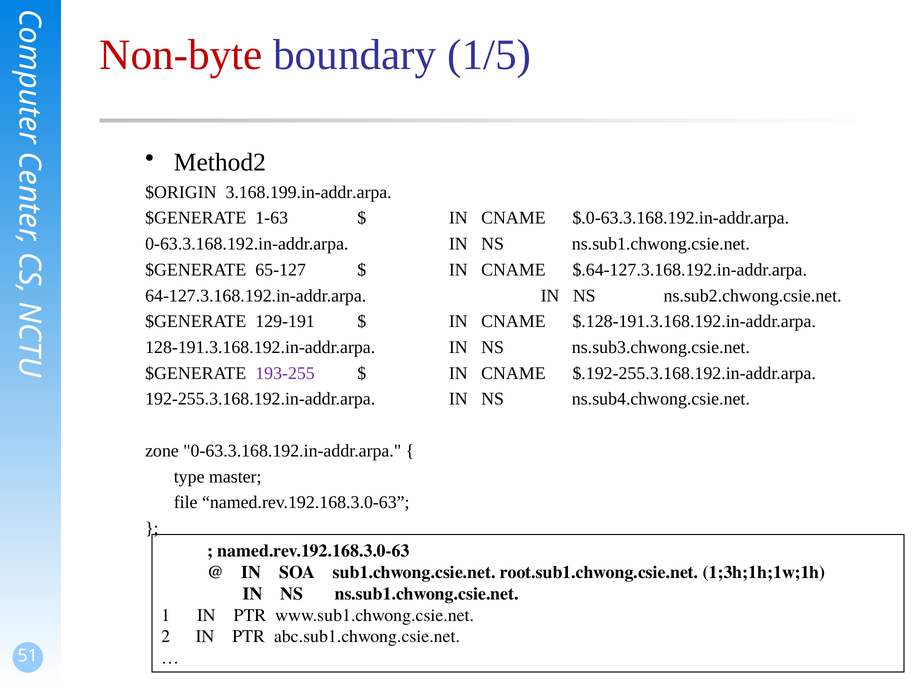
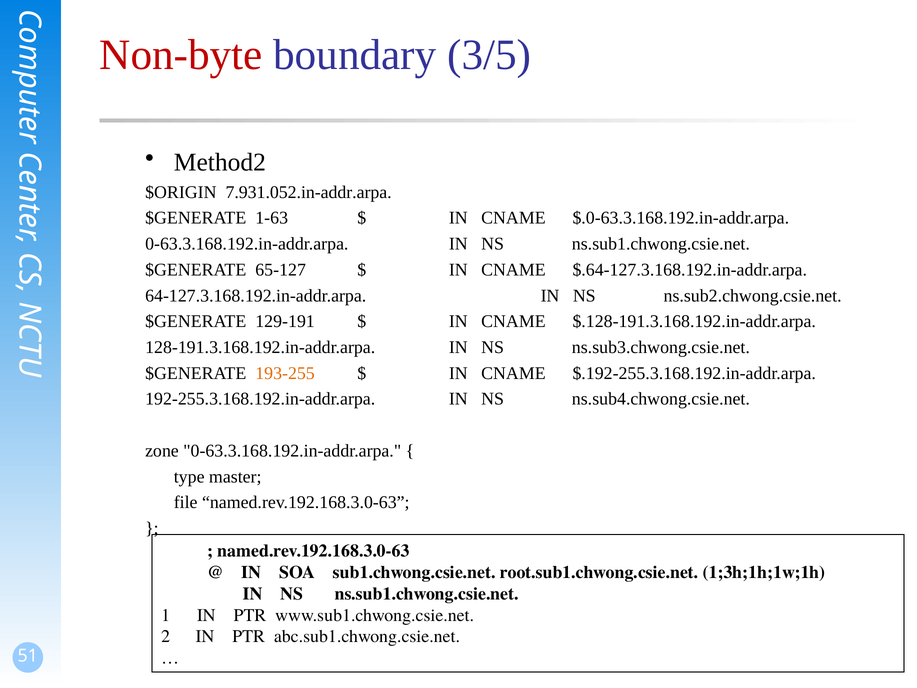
1/5: 1/5 -> 3/5
3.168.199.in-addr.arpa: 3.168.199.in-addr.arpa -> 7.931.052.in-addr.arpa
193-255 colour: purple -> orange
